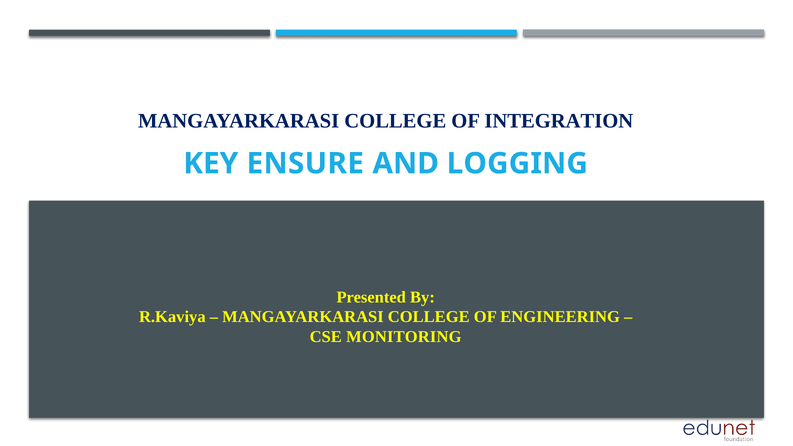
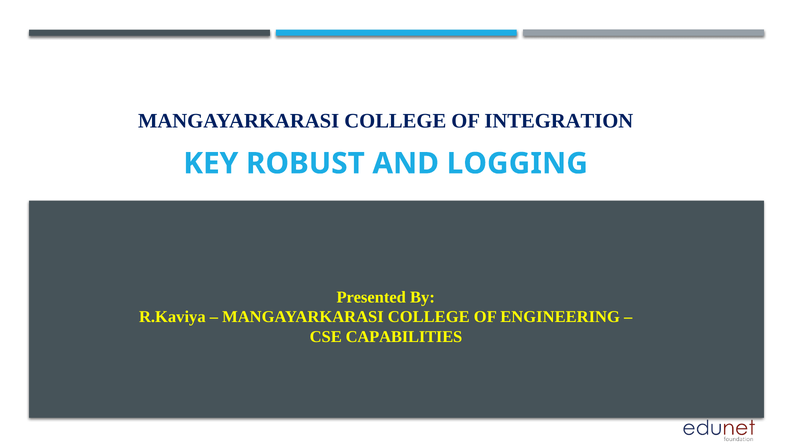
ENSURE: ENSURE -> ROBUST
MONITORING: MONITORING -> CAPABILITIES
